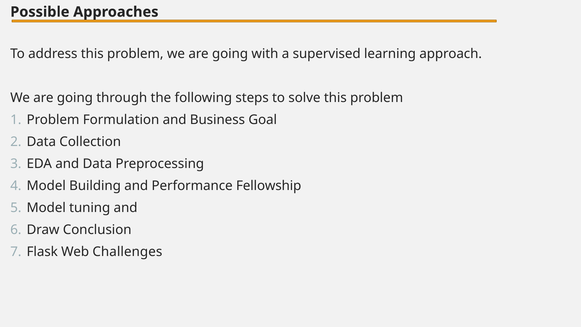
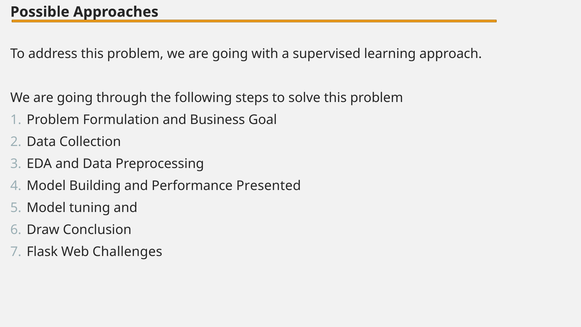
Fellowship: Fellowship -> Presented
